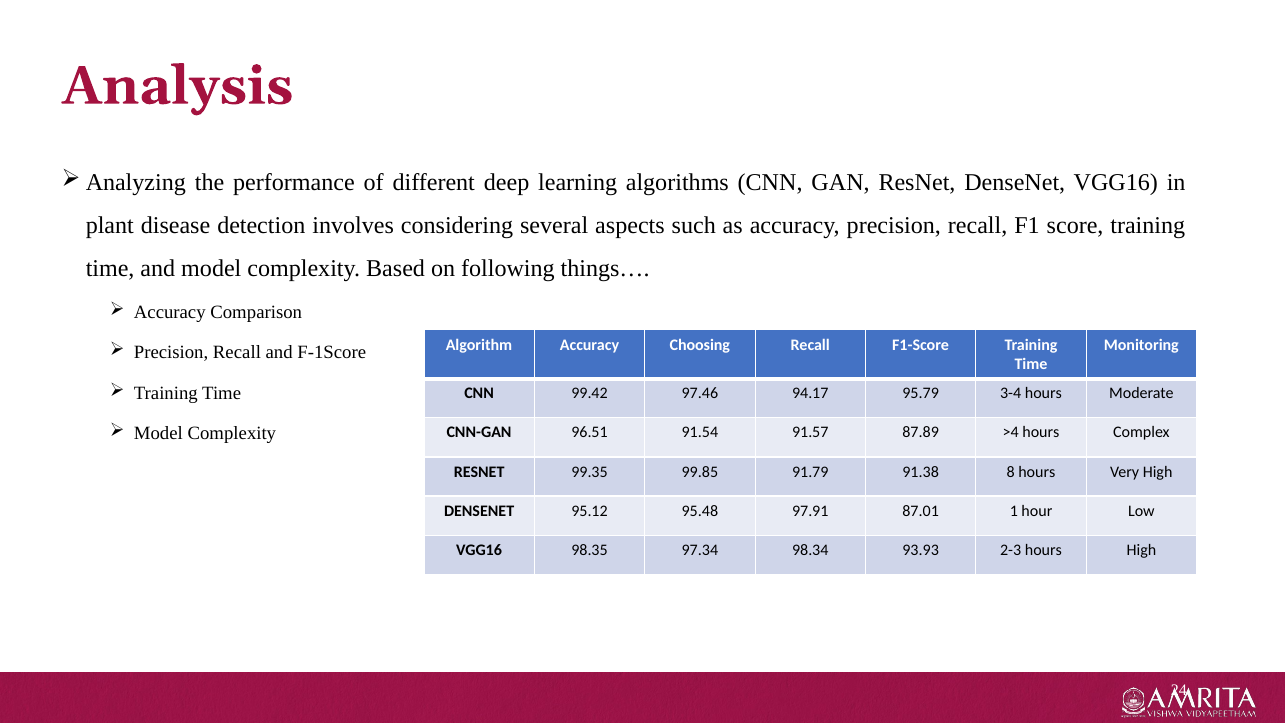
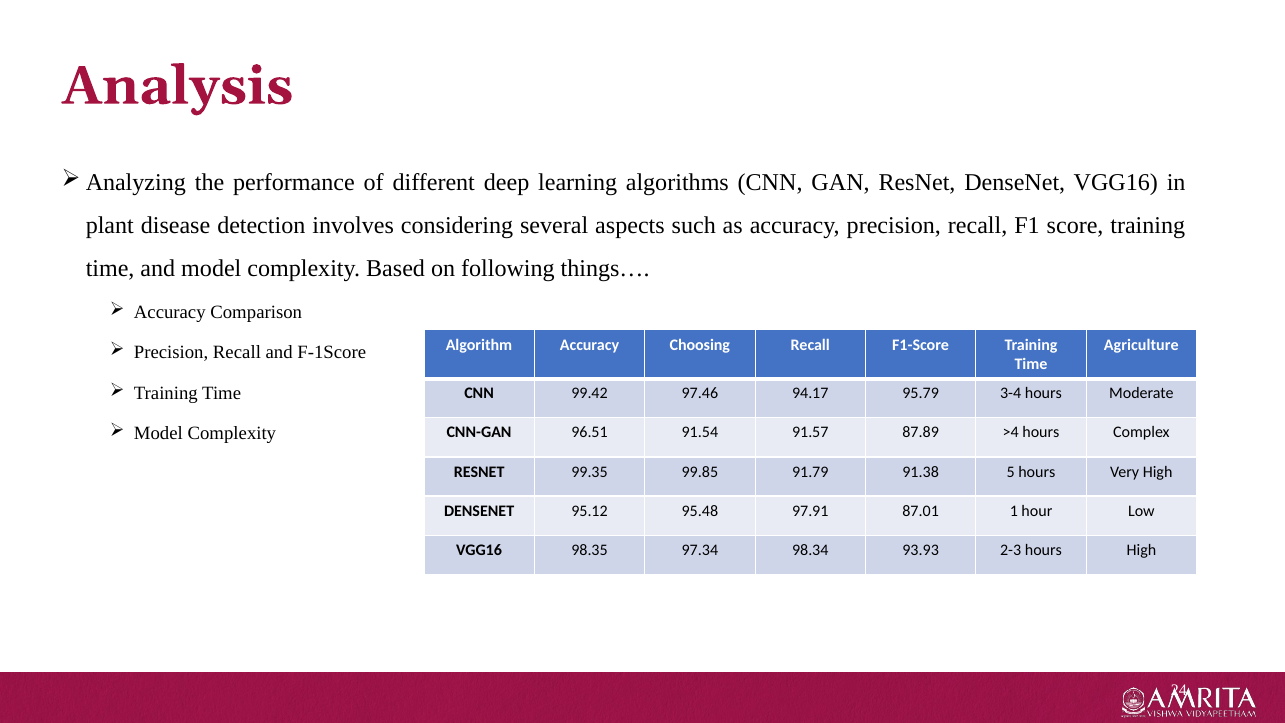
Monitoring: Monitoring -> Agriculture
8: 8 -> 5
